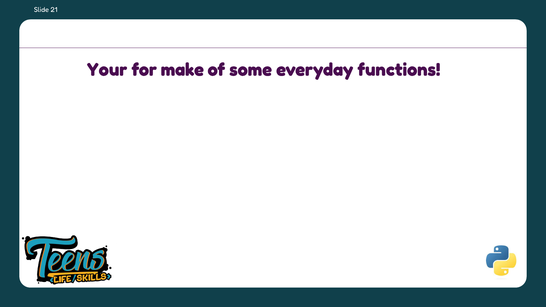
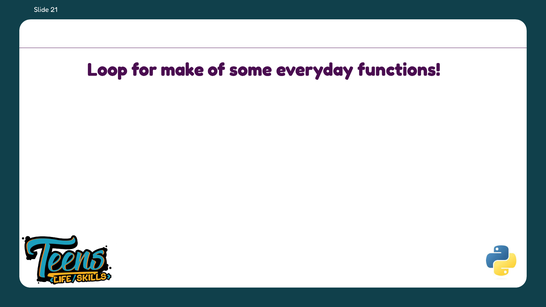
Your: Your -> Loop
